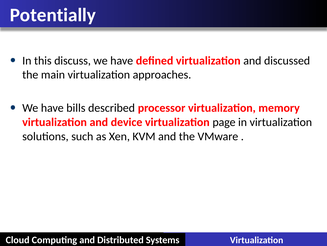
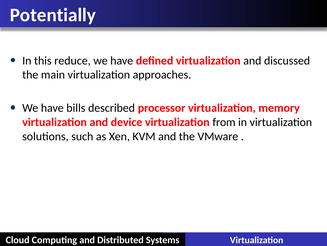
discuss: discuss -> reduce
page: page -> from
